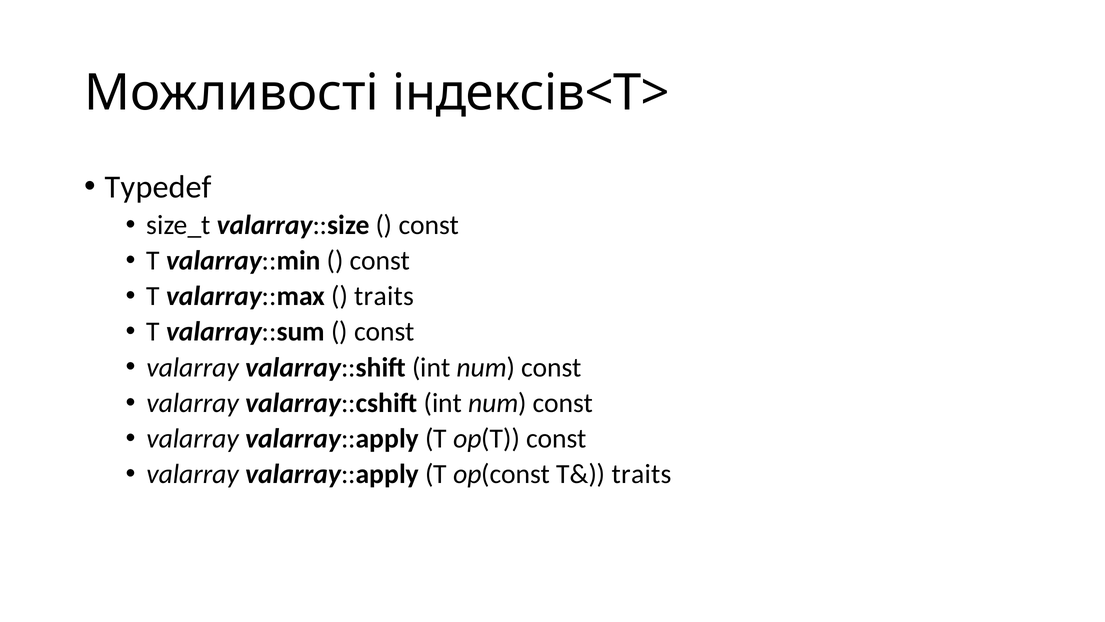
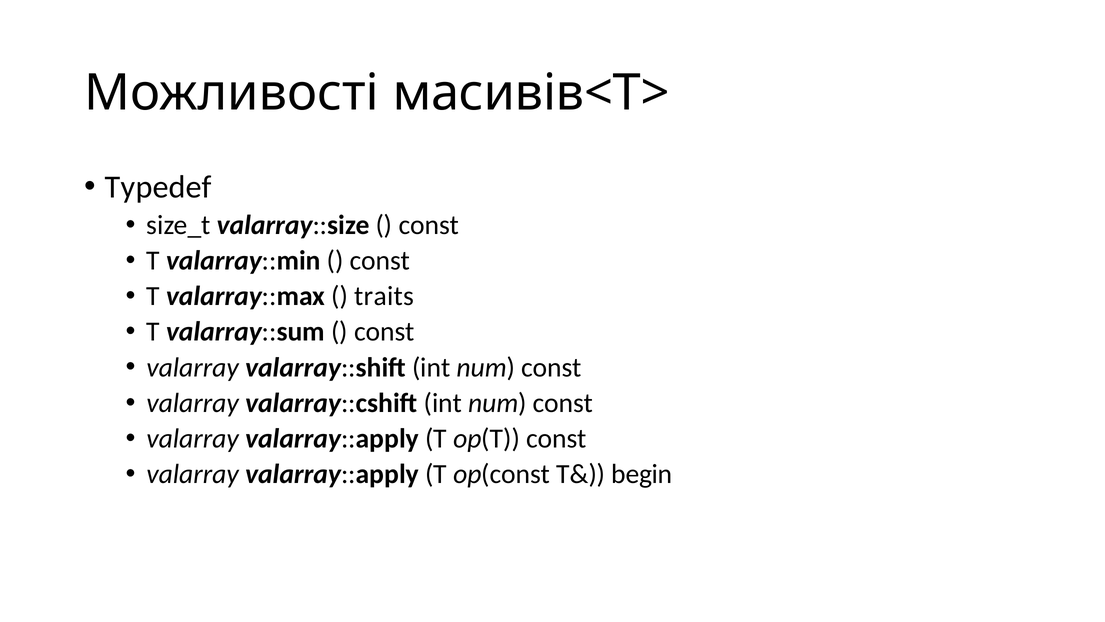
індексів<T>: індексів<T> -> масивів<T>
T& traits: traits -> begin
